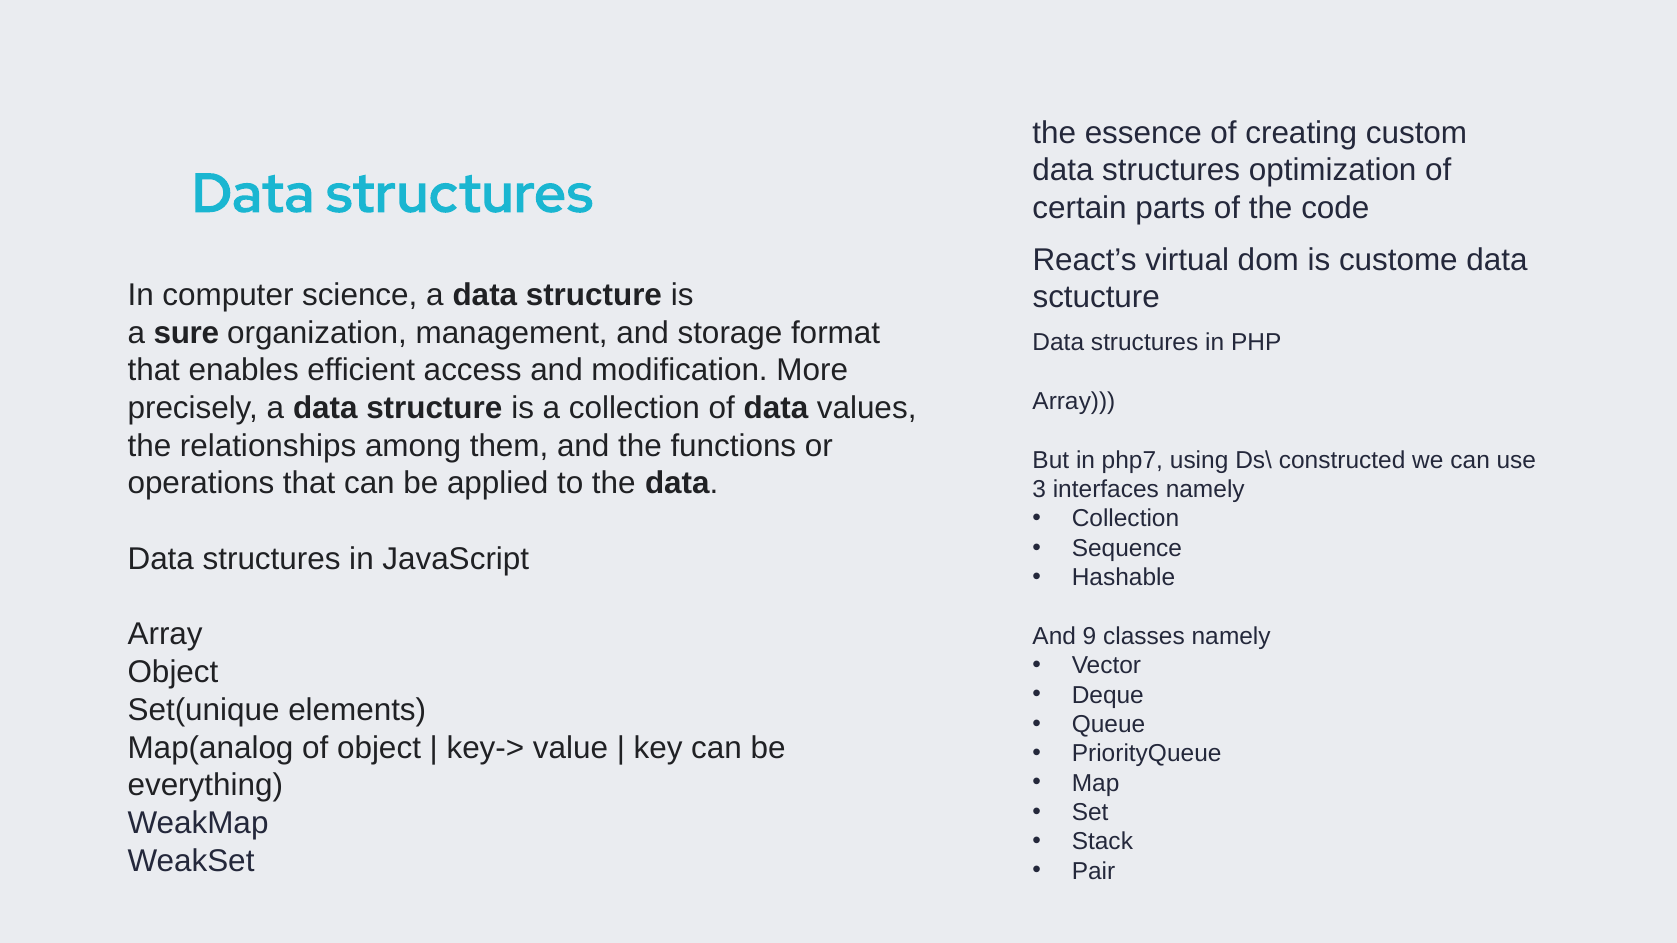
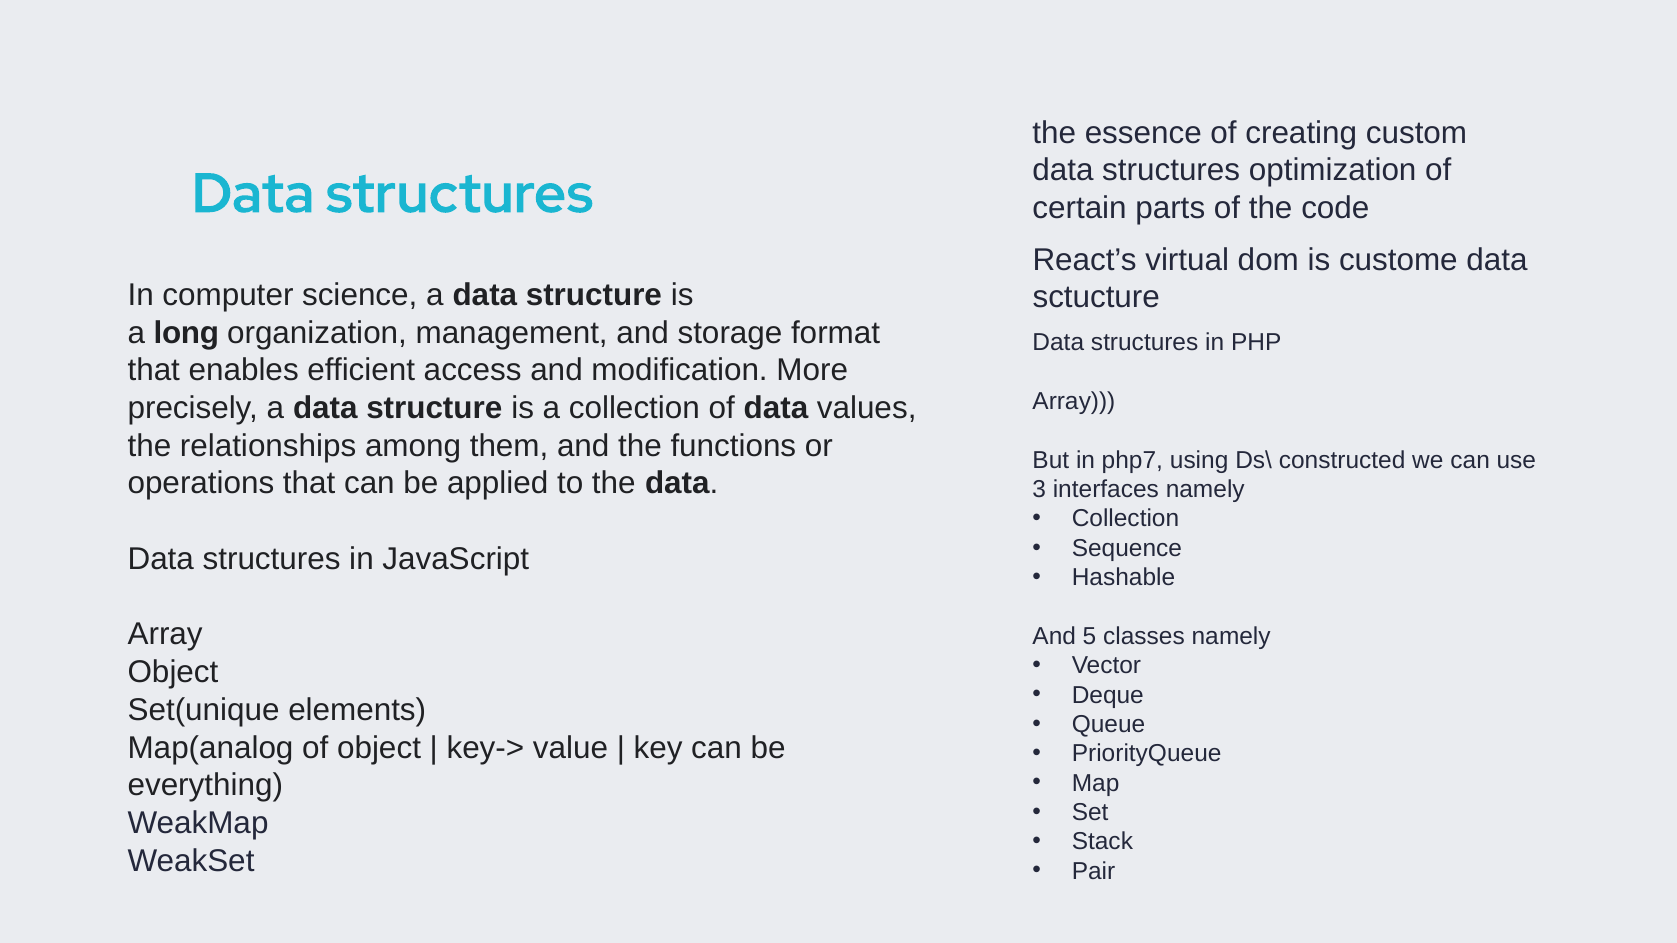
sure: sure -> long
9: 9 -> 5
